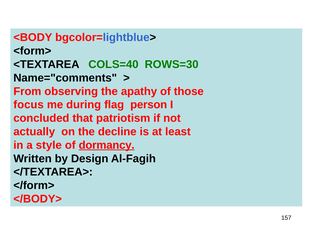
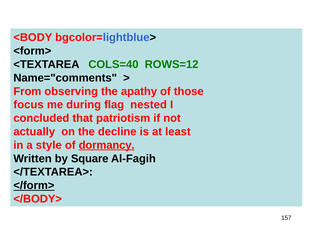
ROWS=30: ROWS=30 -> ROWS=12
person: person -> nested
Design: Design -> Square
</form> underline: none -> present
